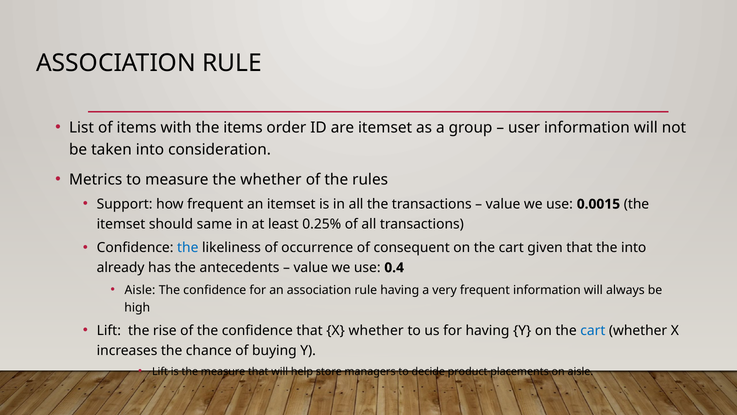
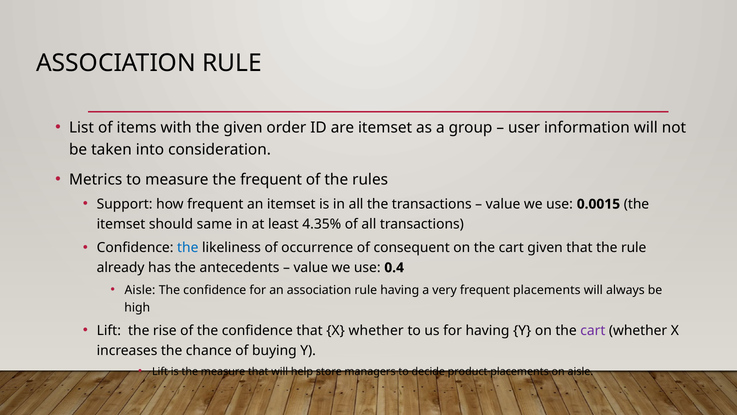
the items: items -> given
the whether: whether -> frequent
0.25%: 0.25% -> 4.35%
the into: into -> rule
frequent information: information -> placements
cart at (593, 330) colour: blue -> purple
